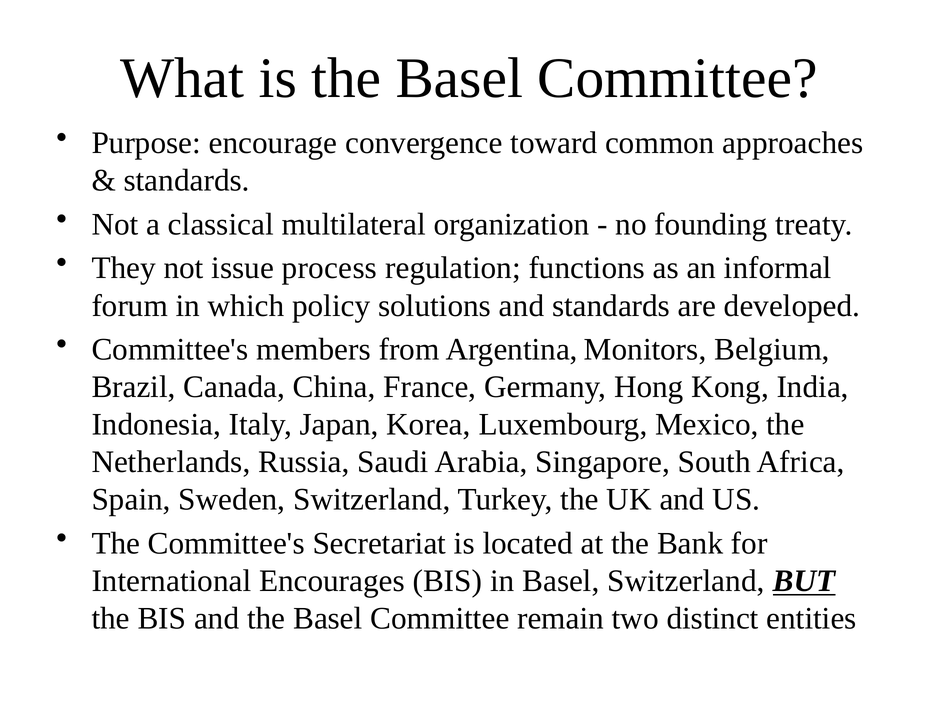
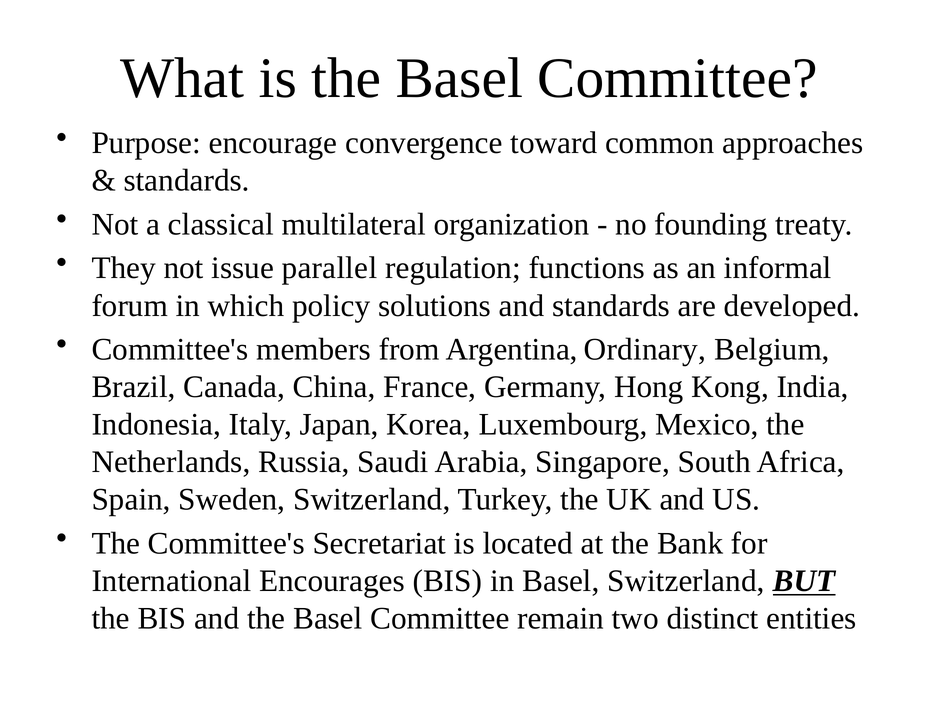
process: process -> parallel
Monitors: Monitors -> Ordinary
